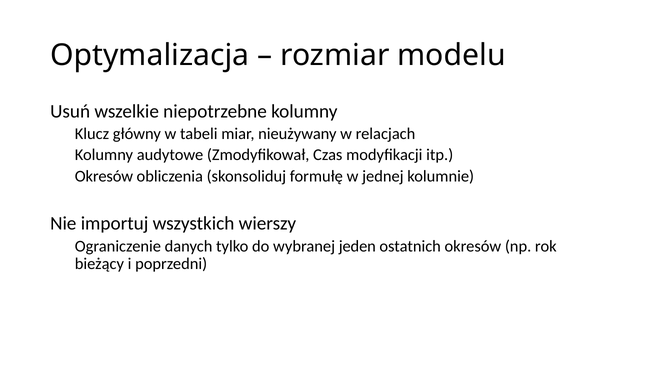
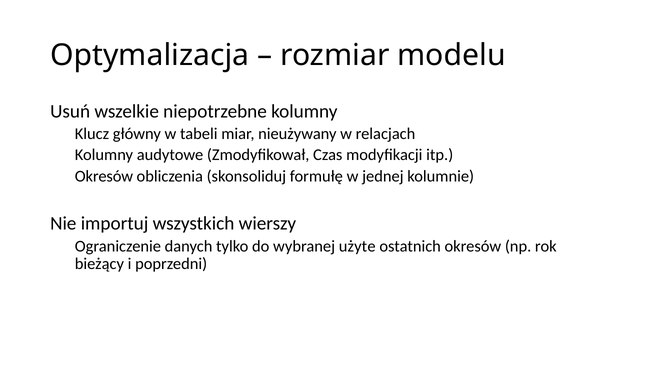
jeden: jeden -> użyte
